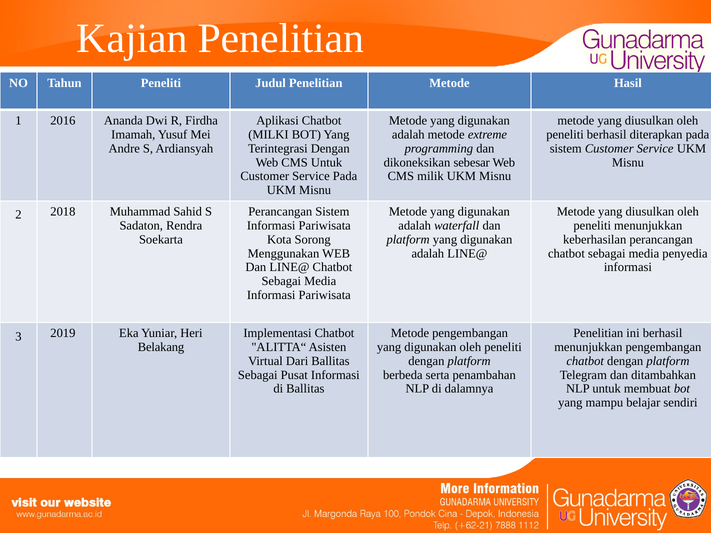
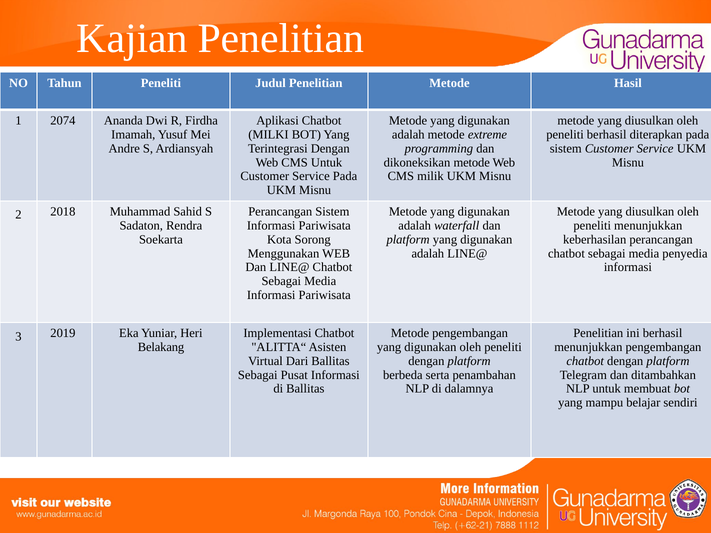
2016: 2016 -> 2074
dikoneksikan sebesar: sebesar -> metode
